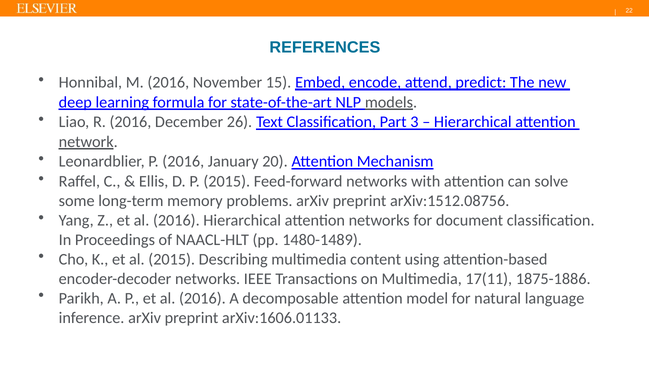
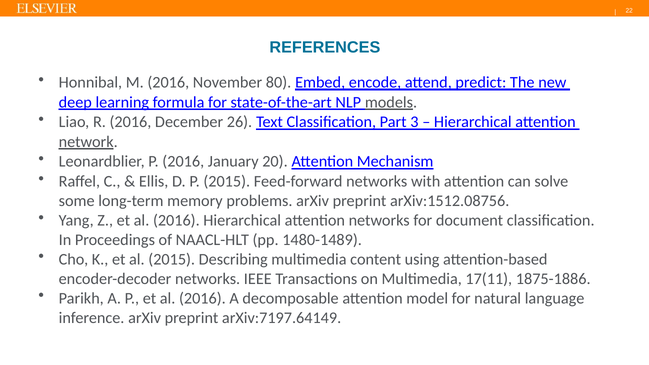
15: 15 -> 80
arXiv:1606.01133: arXiv:1606.01133 -> arXiv:7197.64149
